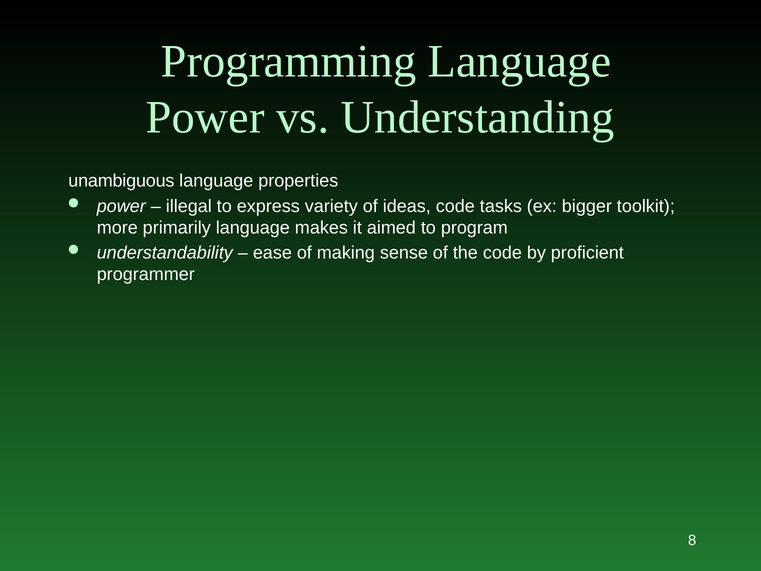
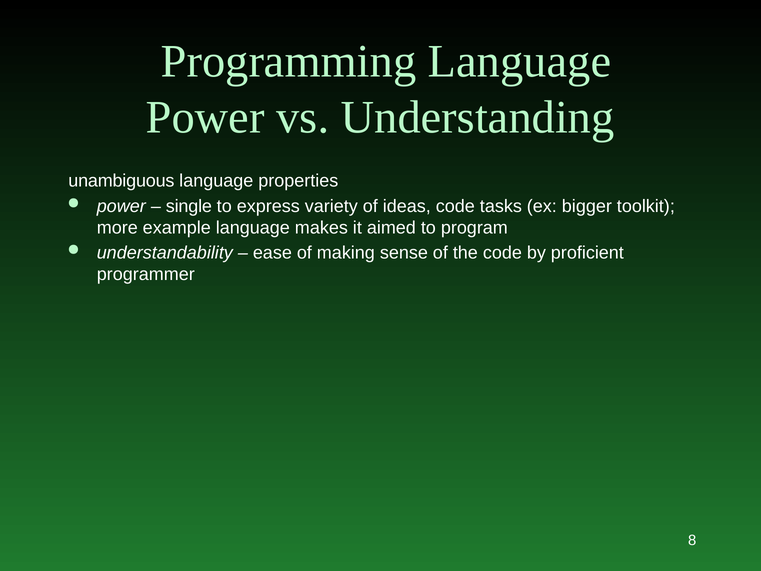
illegal: illegal -> single
primarily: primarily -> example
